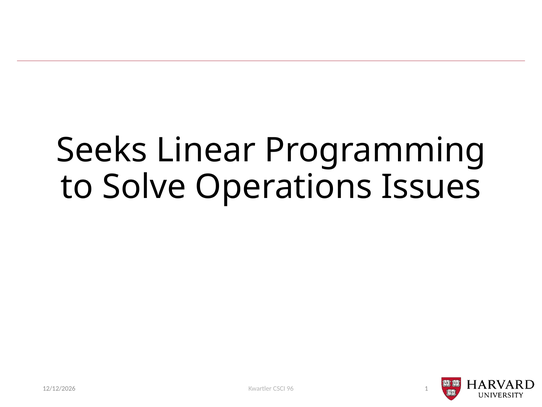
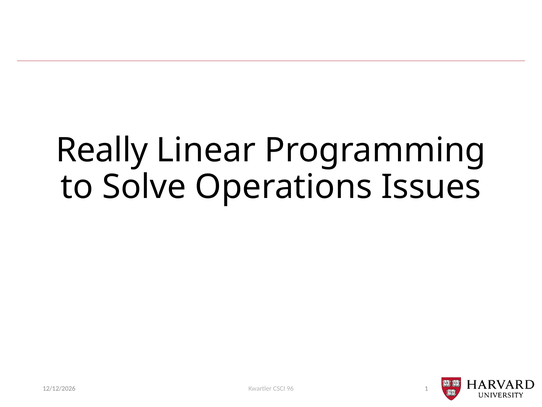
Seeks: Seeks -> Really
